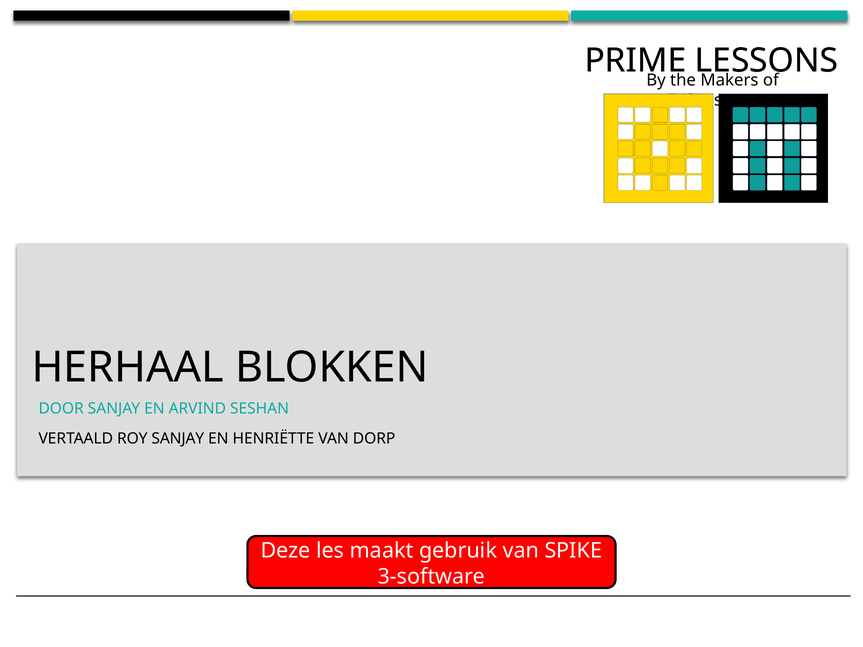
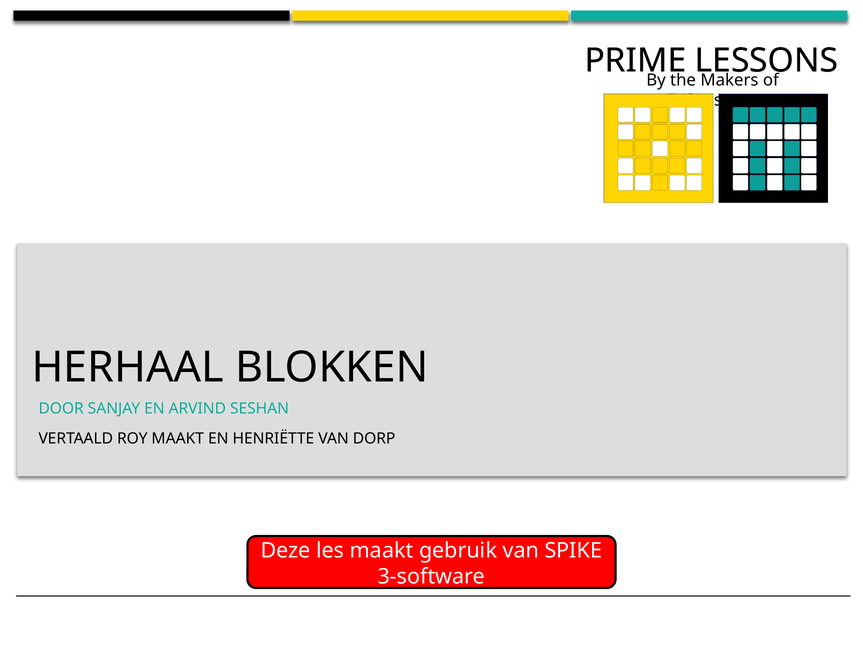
ROY SANJAY: SANJAY -> MAAKT
